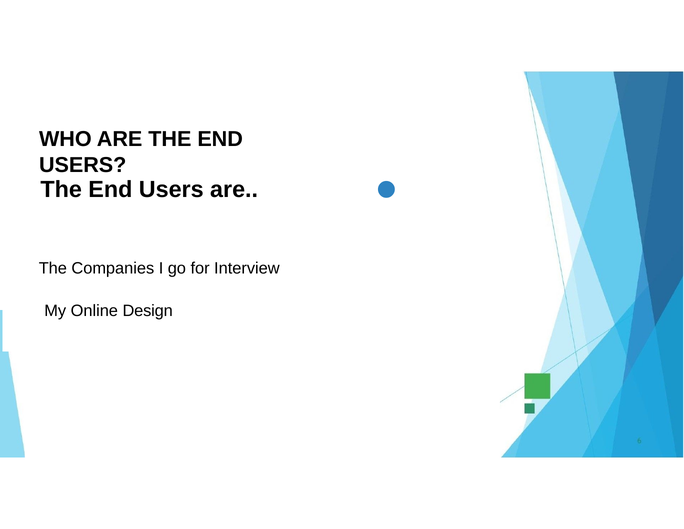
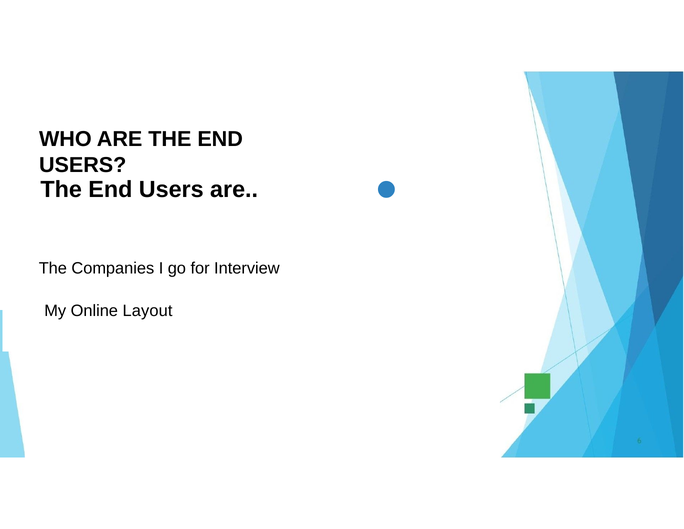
Design: Design -> Layout
